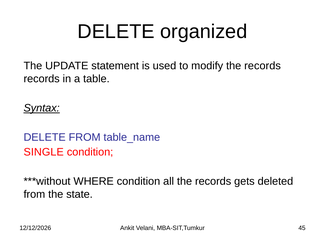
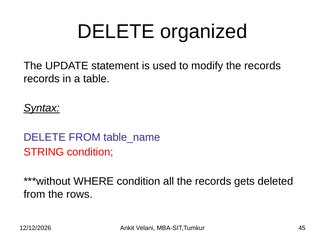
SINGLE: SINGLE -> STRING
state: state -> rows
